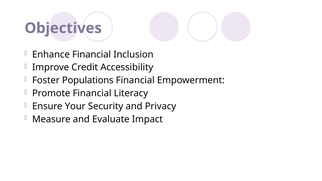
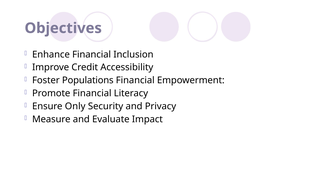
Your: Your -> Only
